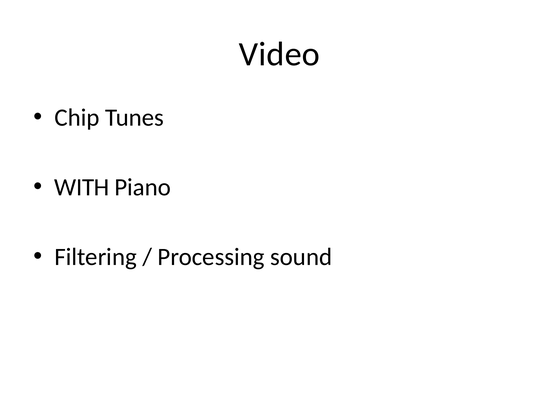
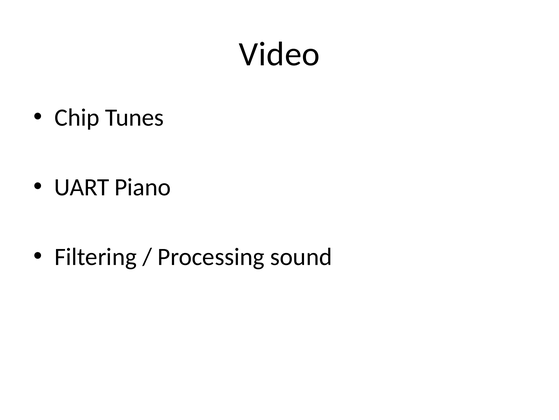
WITH: WITH -> UART
